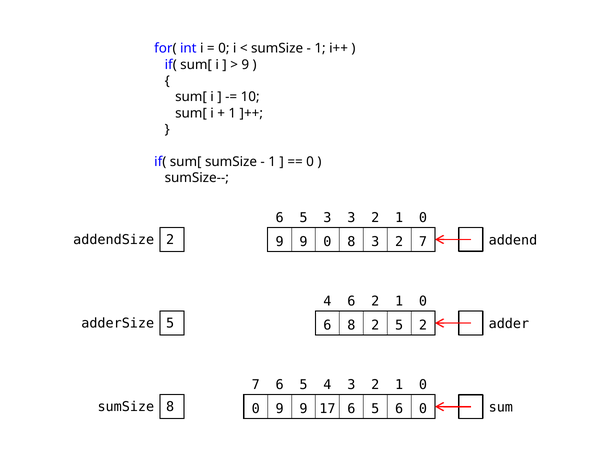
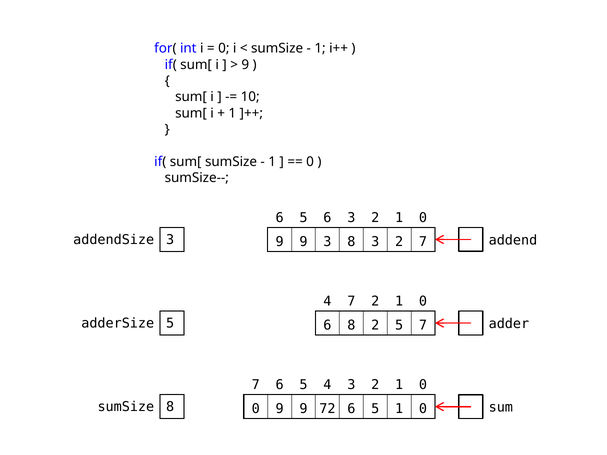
5 3: 3 -> 6
addendSize 2: 2 -> 3
9 0: 0 -> 3
4 6: 6 -> 7
5 2: 2 -> 7
17: 17 -> 72
5 6: 6 -> 1
